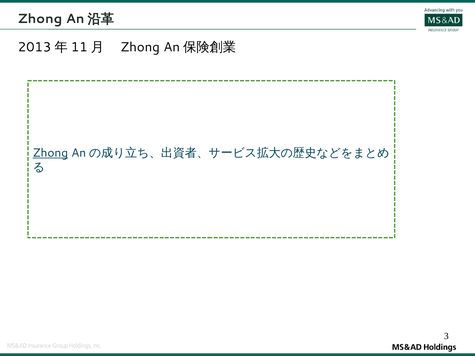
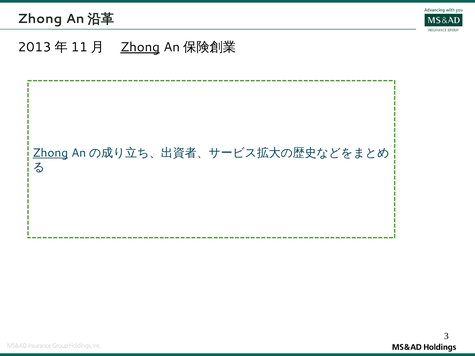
Zhong at (140, 47) underline: none -> present
